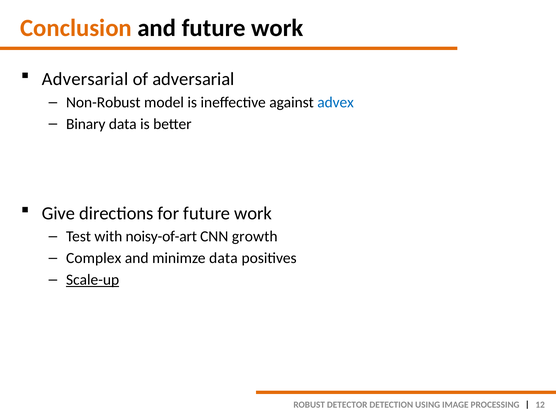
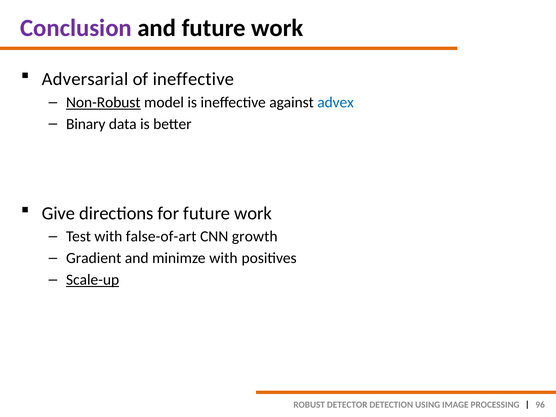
Conclusion colour: orange -> purple
of adversarial: adversarial -> ineffective
Non-Robust underline: none -> present
noisy-of-art: noisy-of-art -> false-of-art
Complex: Complex -> Gradient
minimze data: data -> with
12: 12 -> 96
